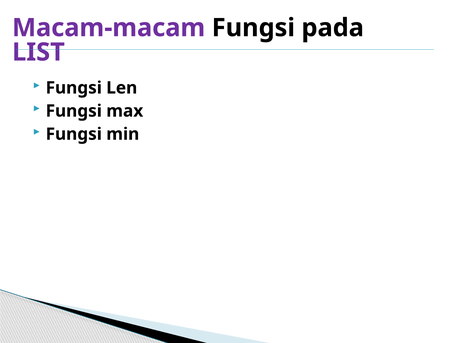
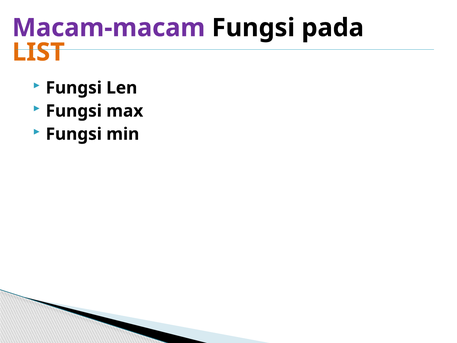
LIST colour: purple -> orange
